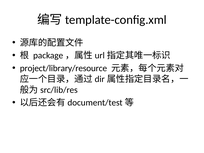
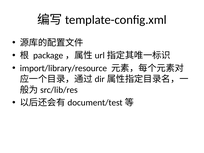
project/library/resource: project/library/resource -> import/library/resource
